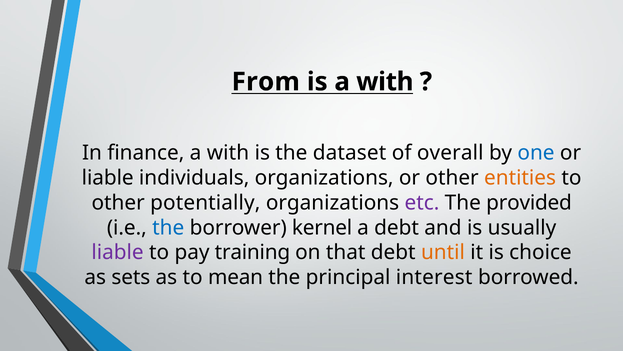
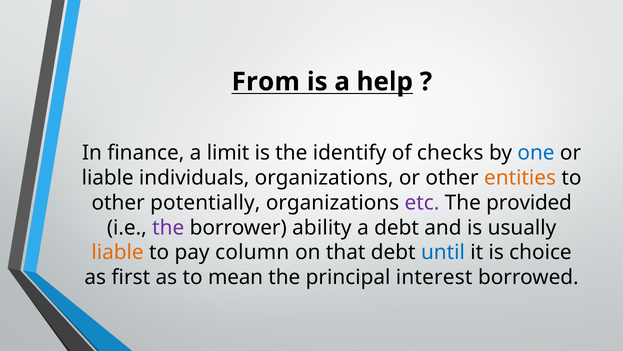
is a with: with -> help
finance a with: with -> limit
dataset: dataset -> identify
overall: overall -> checks
the at (168, 227) colour: blue -> purple
kernel: kernel -> ability
liable at (118, 252) colour: purple -> orange
training: training -> column
until colour: orange -> blue
sets: sets -> first
